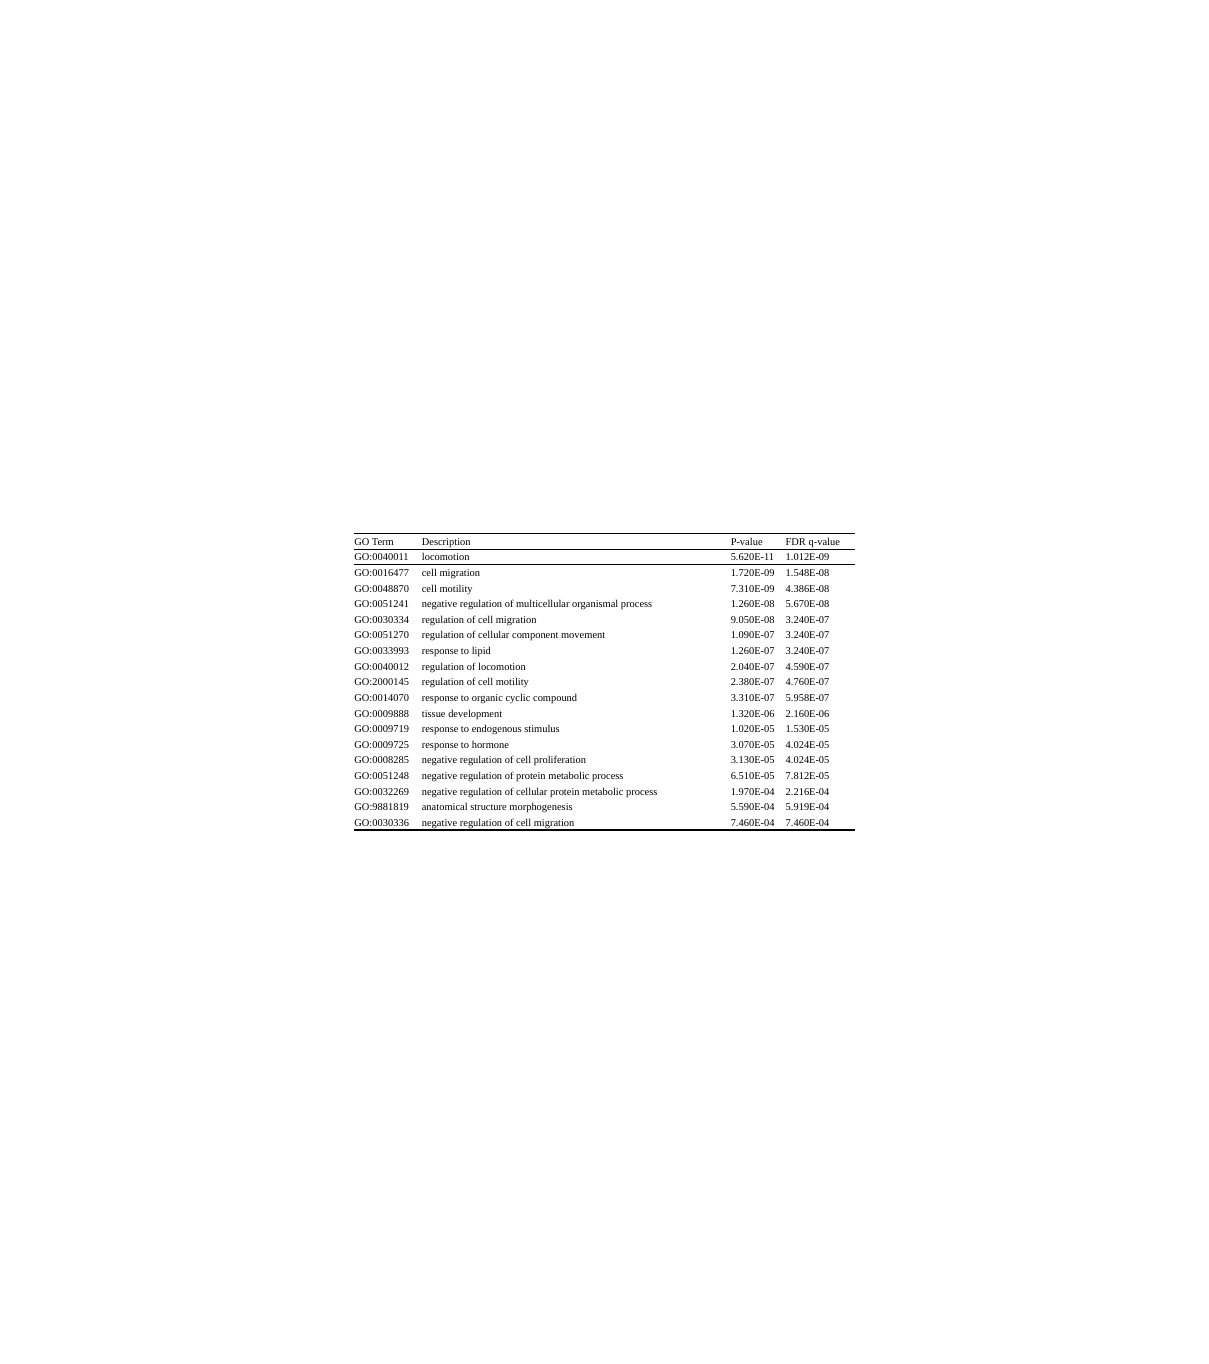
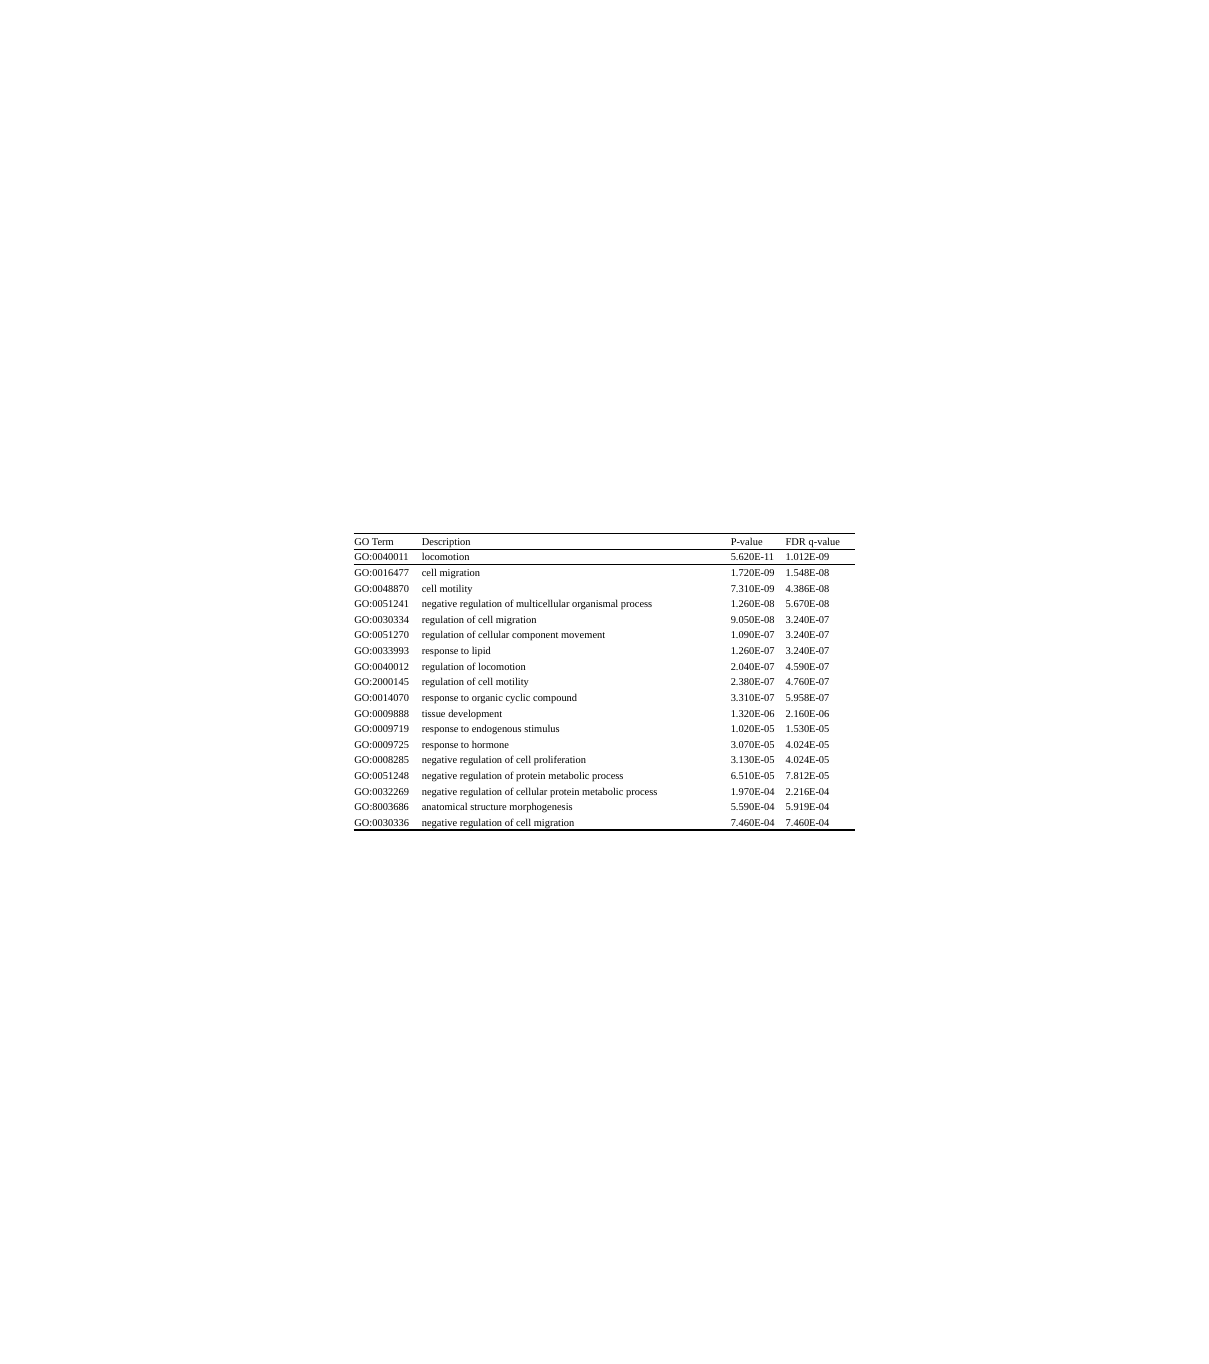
GO:9881819: GO:9881819 -> GO:8003686
